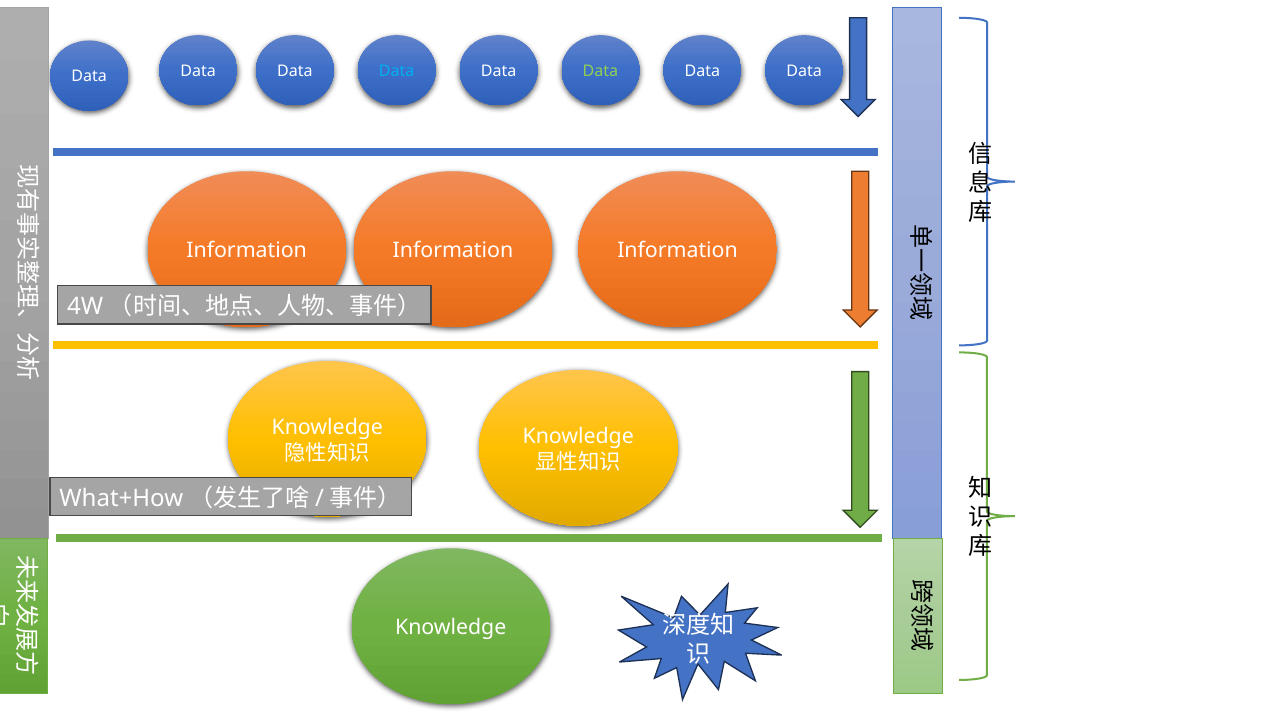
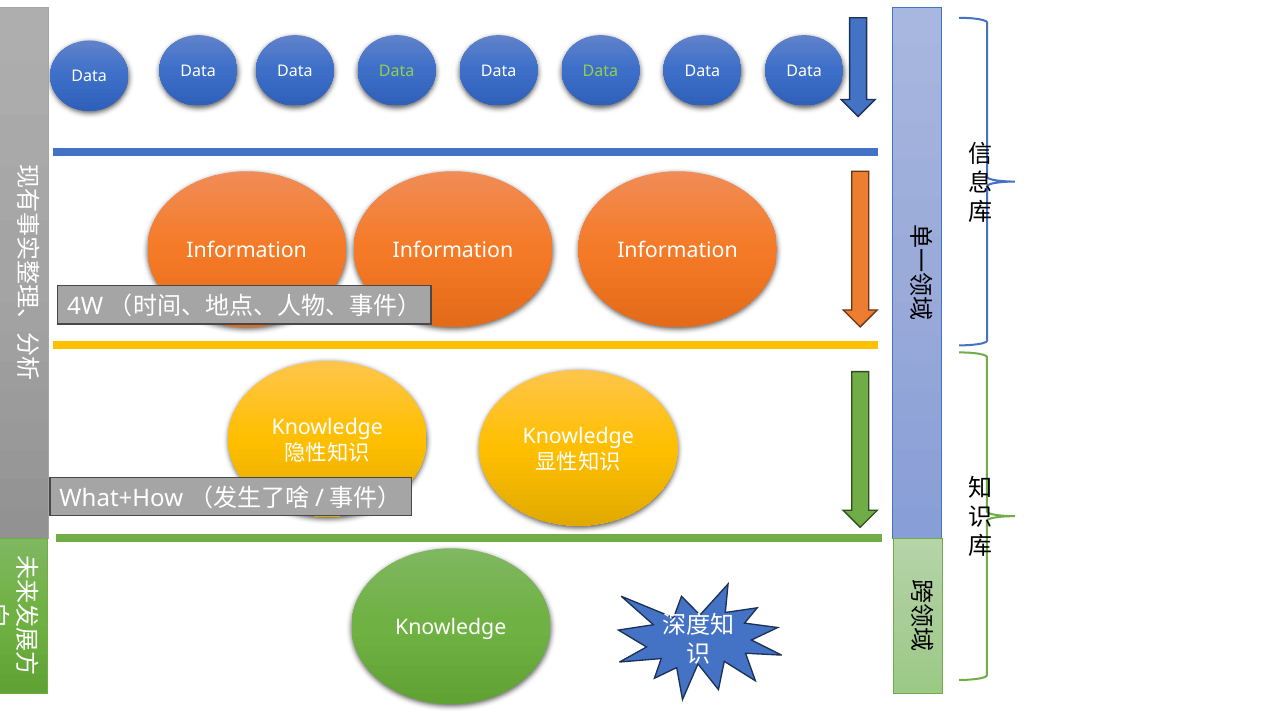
Data at (397, 71) colour: light blue -> light green
